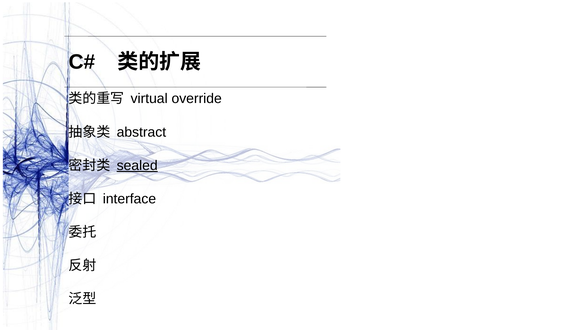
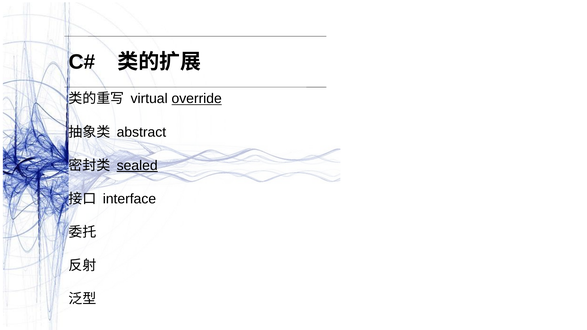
override underline: none -> present
